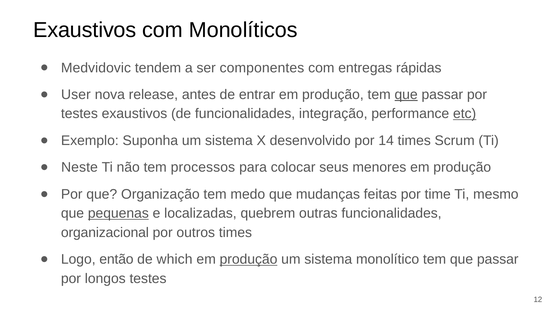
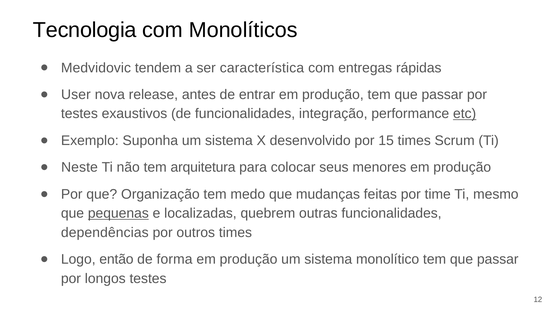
Exaustivos at (85, 30): Exaustivos -> Tecnologia
componentes: componentes -> característica
que at (406, 95) underline: present -> none
14: 14 -> 15
processos: processos -> arquitetura
organizacional: organizacional -> dependências
which: which -> forma
produção at (249, 260) underline: present -> none
